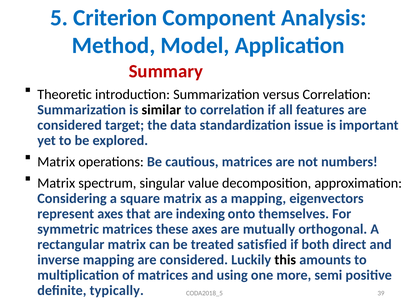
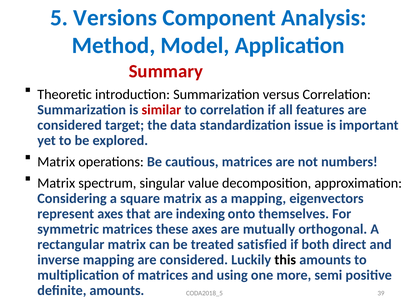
Criterion: Criterion -> Versions
similar colour: black -> red
definite typically: typically -> amounts
